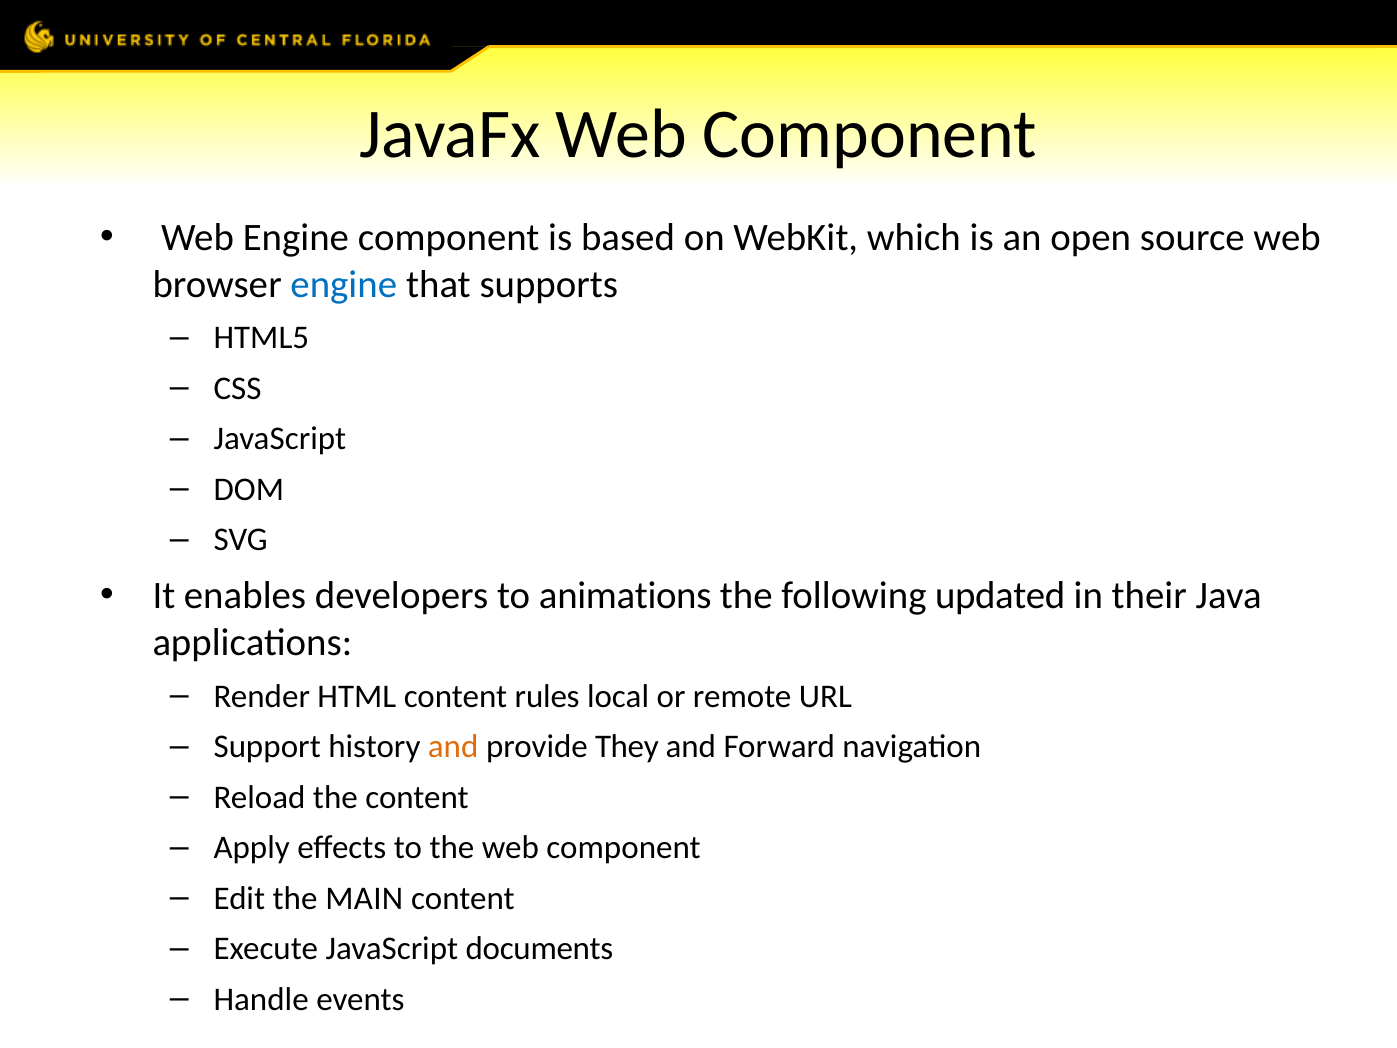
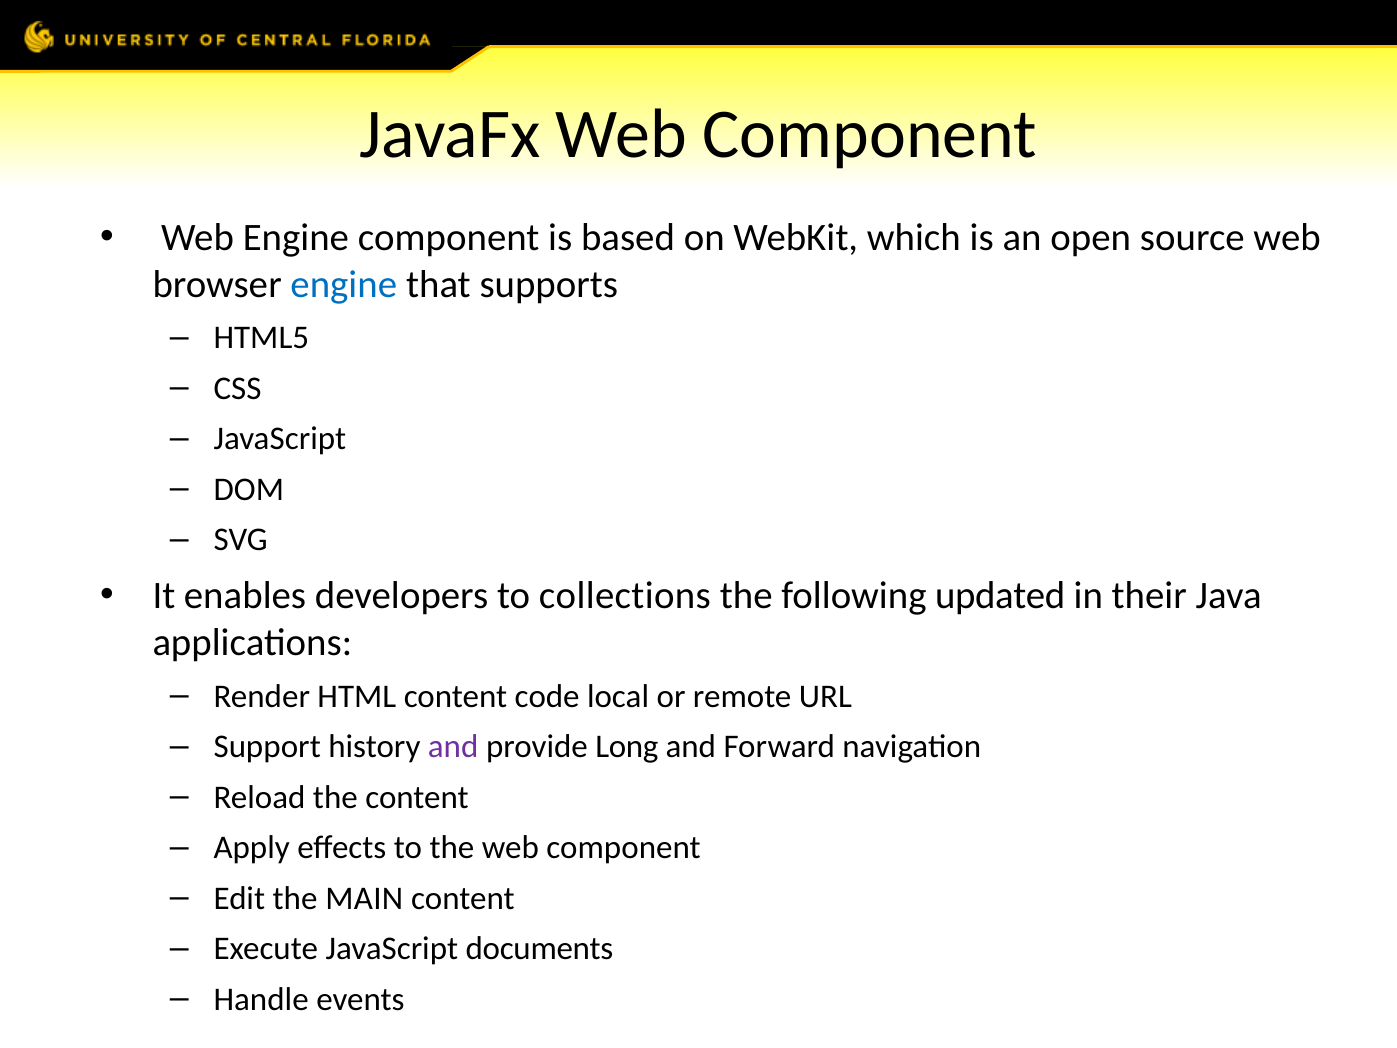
animations: animations -> collections
rules: rules -> code
and at (453, 746) colour: orange -> purple
They: They -> Long
